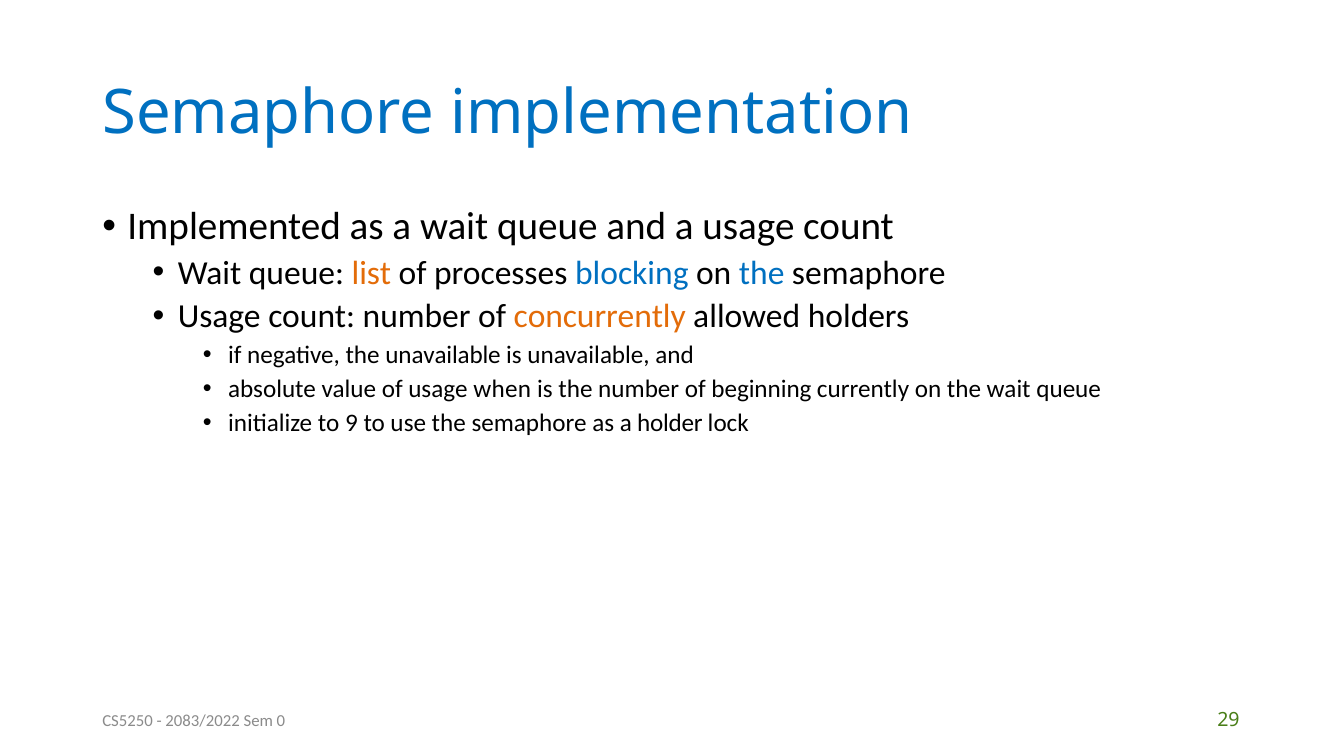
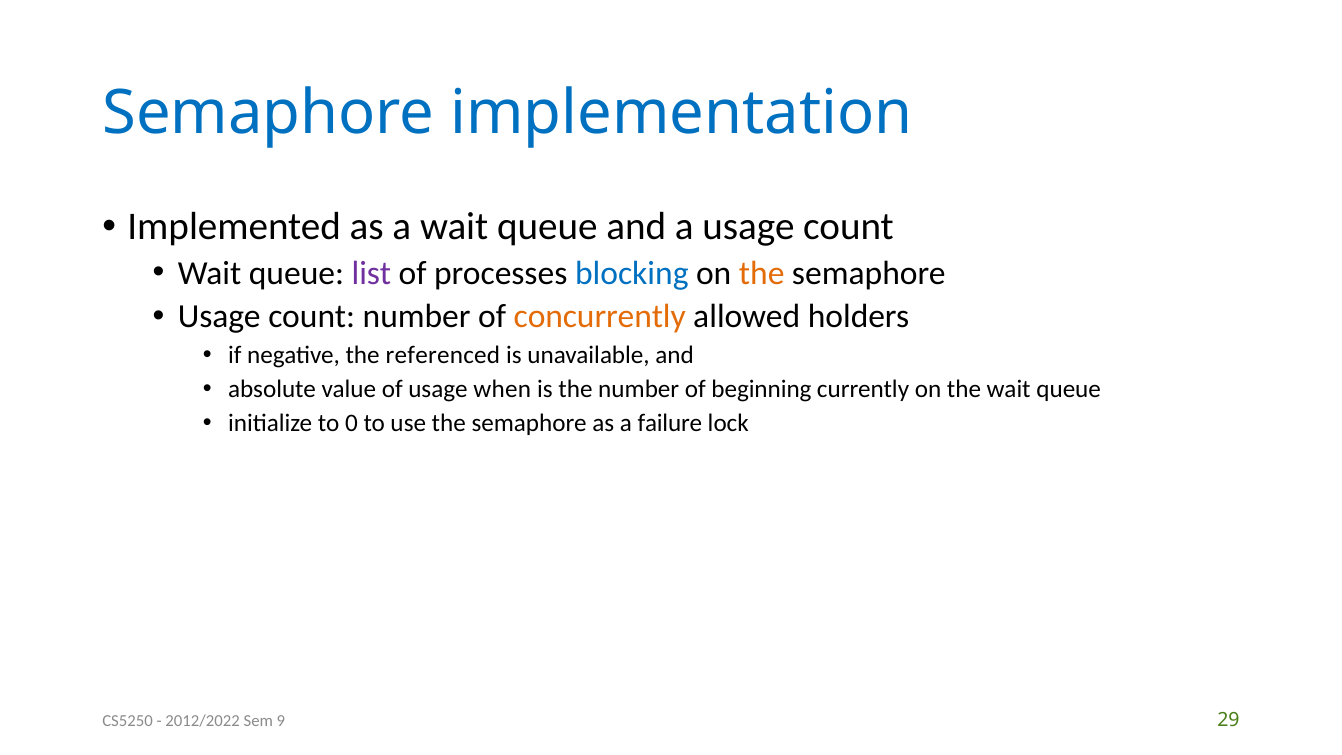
list colour: orange -> purple
the at (762, 273) colour: blue -> orange
the unavailable: unavailable -> referenced
9: 9 -> 0
holder: holder -> failure
2083/2022: 2083/2022 -> 2012/2022
0: 0 -> 9
